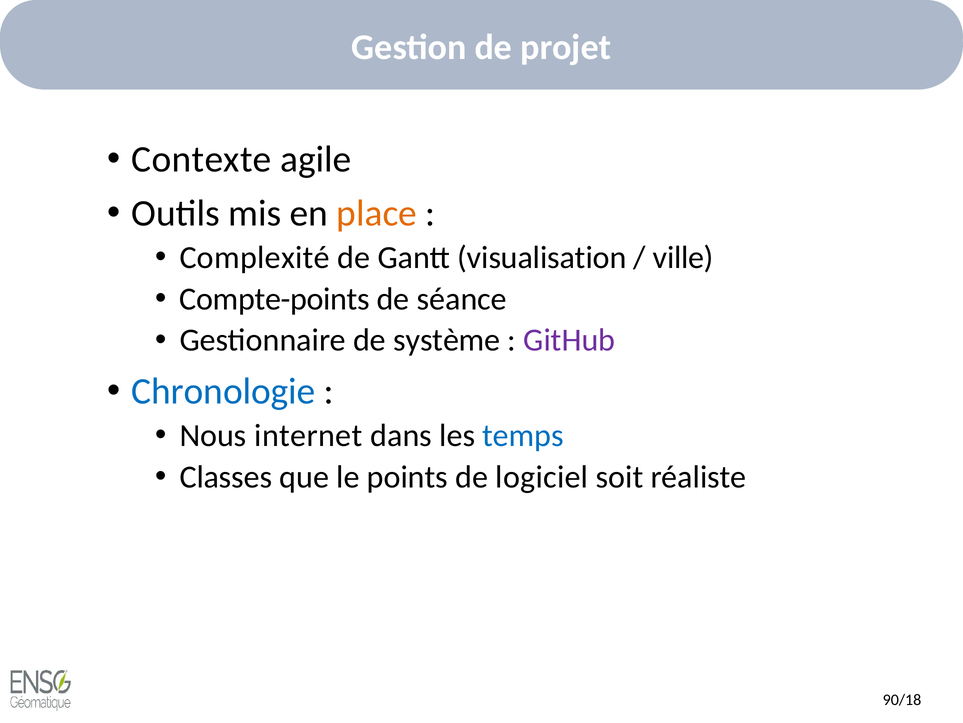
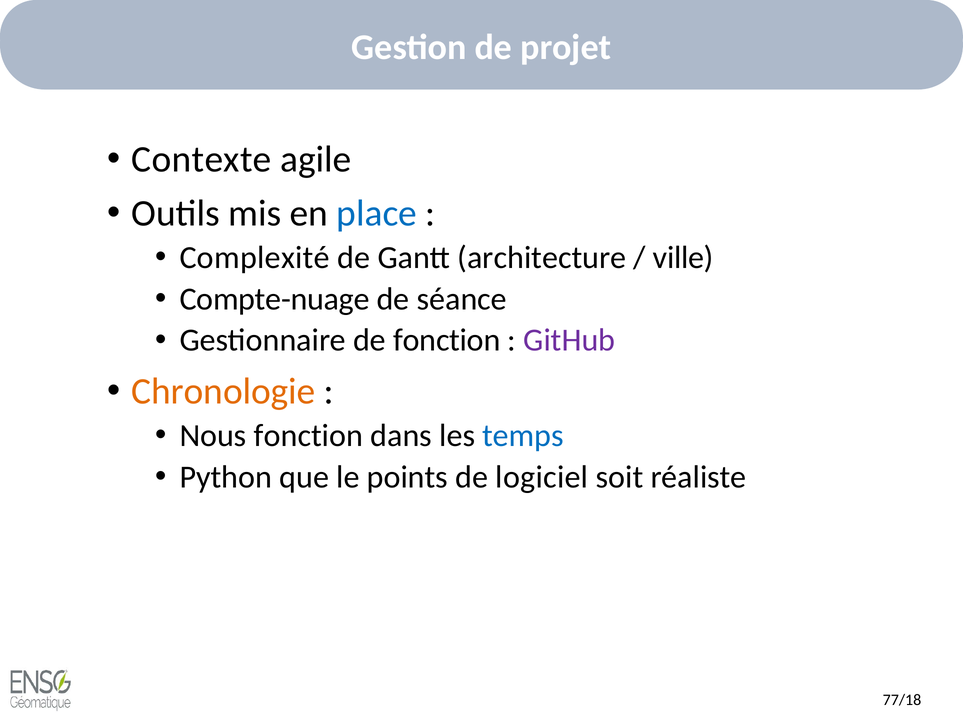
place colour: orange -> blue
visualisation: visualisation -> architecture
Compte-points: Compte-points -> Compte-nuage
de système: système -> fonction
Chronologie colour: blue -> orange
Nous internet: internet -> fonction
Classes: Classes -> Python
90/18: 90/18 -> 77/18
